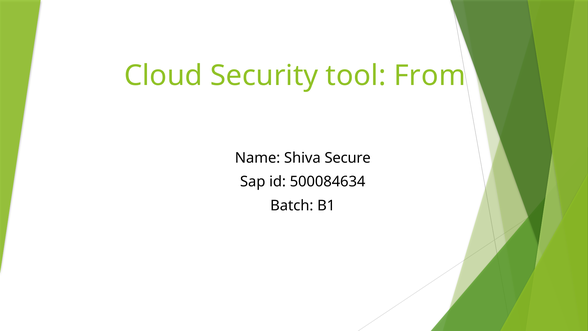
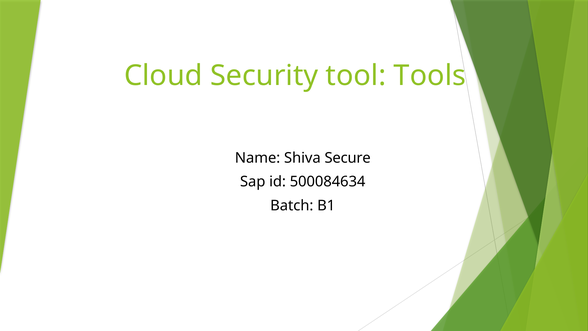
From: From -> Tools
